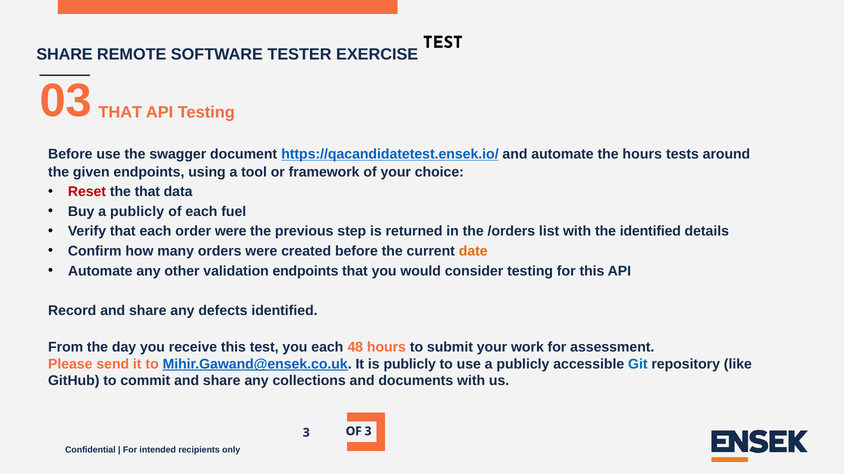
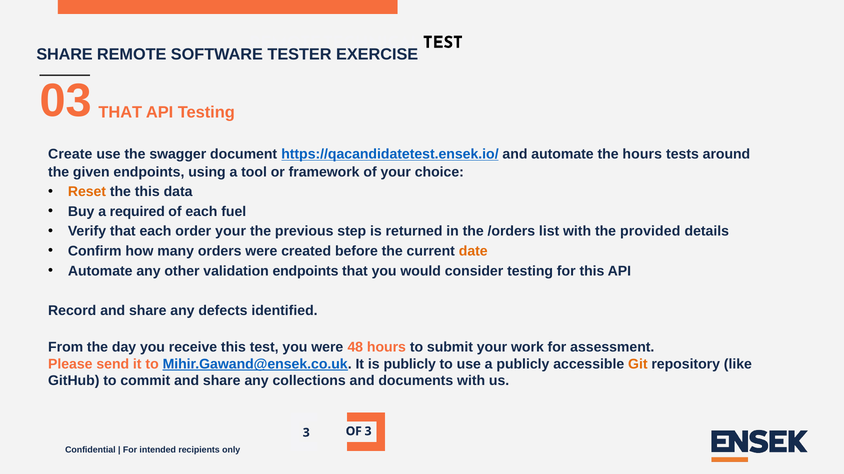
Before at (70, 154): Before -> Create
Reset colour: red -> orange
the that: that -> this
Buy a publicly: publicly -> required
order were: were -> your
the identified: identified -> provided
you each: each -> were
Git colour: blue -> orange
